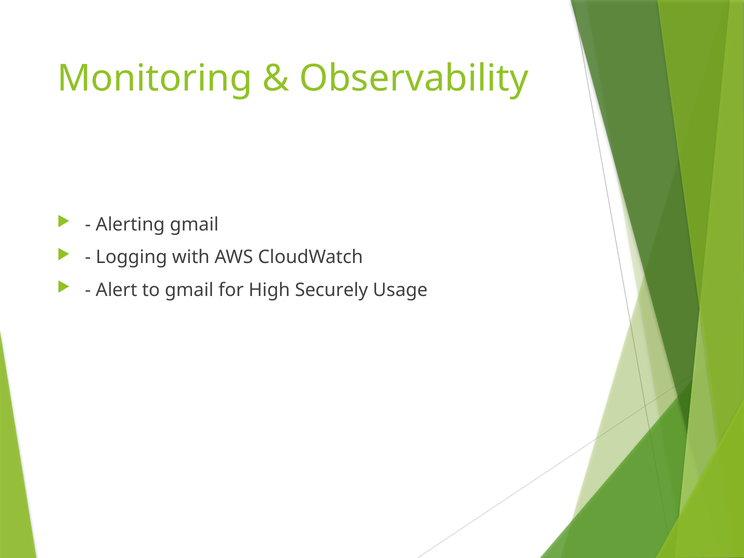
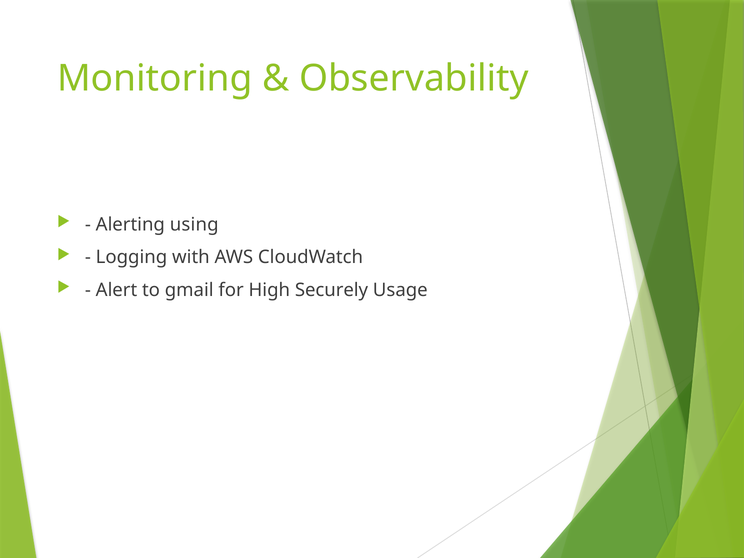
Alerting gmail: gmail -> using
